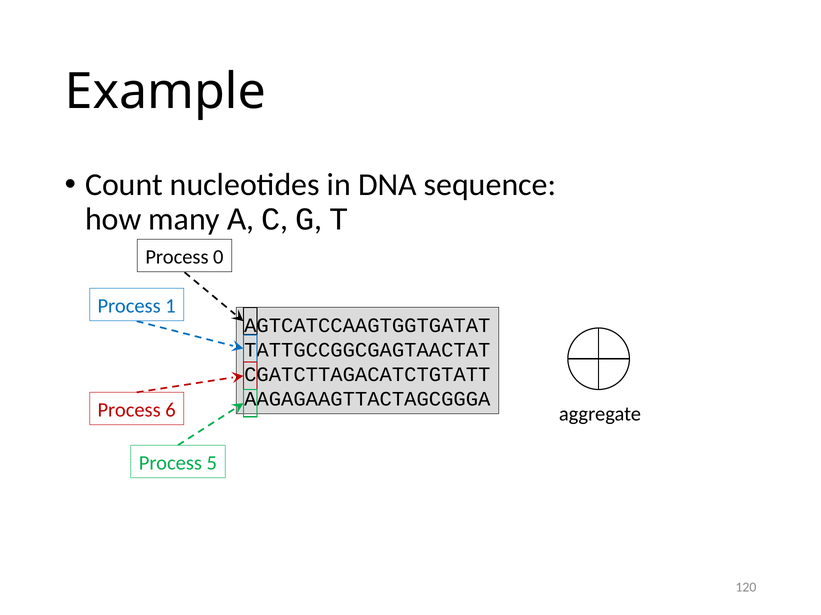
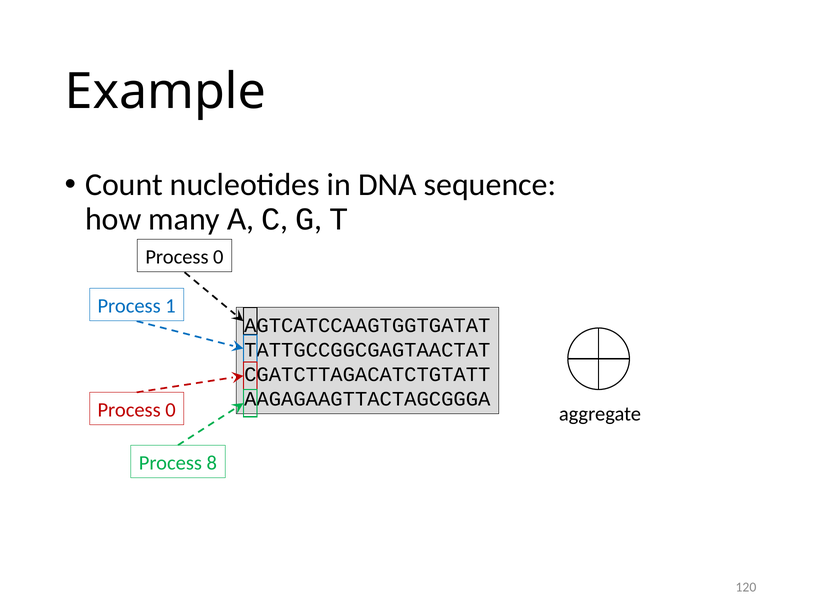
6 at (170, 411): 6 -> 0
5: 5 -> 8
